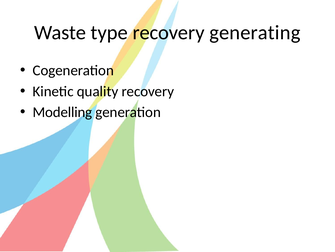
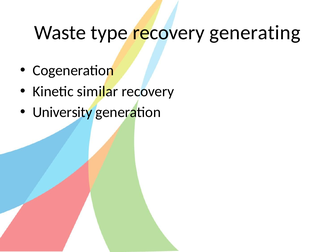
quality: quality -> similar
Modelling: Modelling -> University
